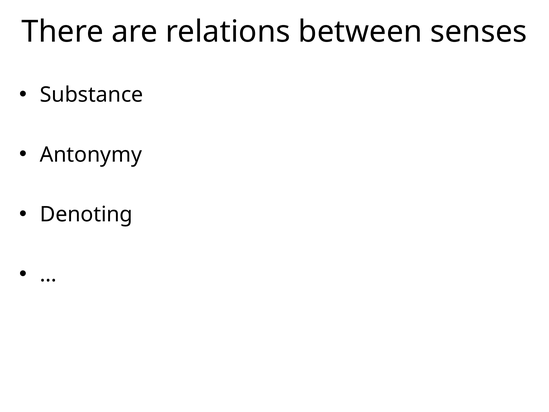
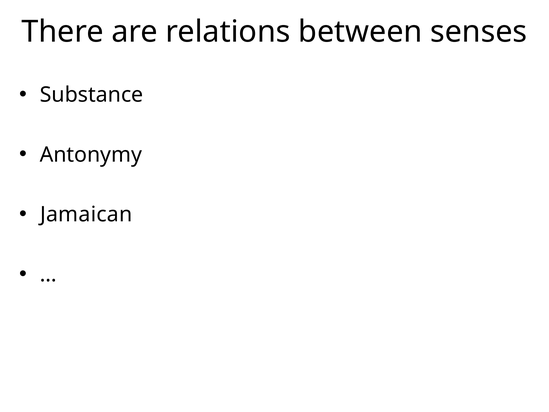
Denoting: Denoting -> Jamaican
